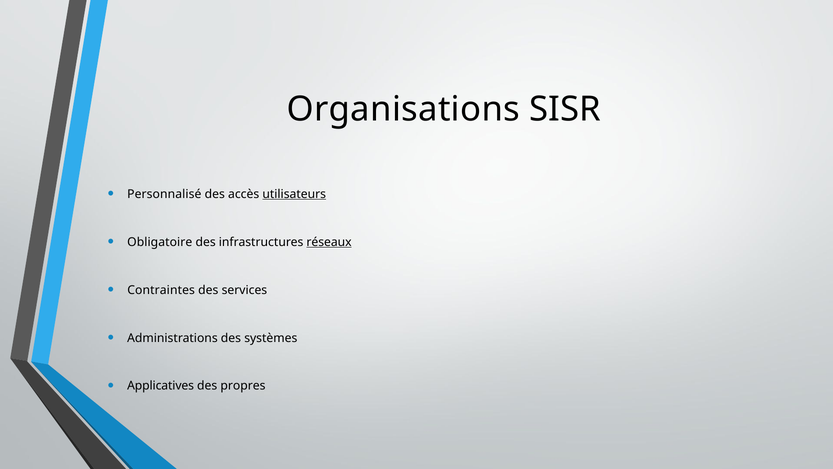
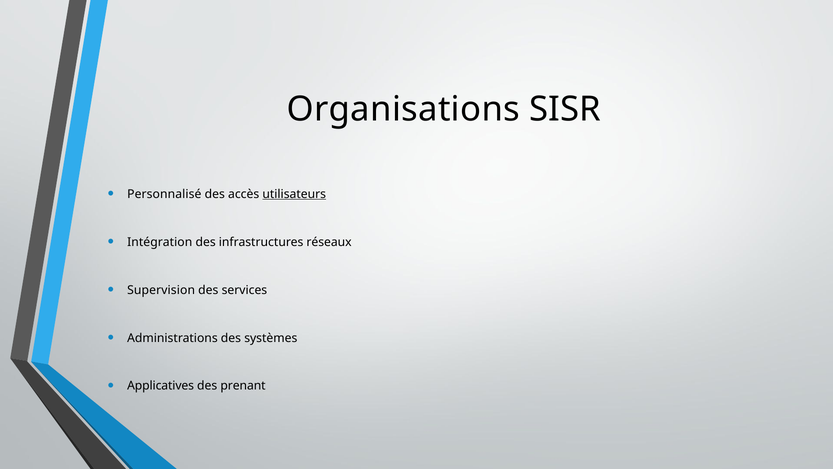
Obligatoire: Obligatoire -> Intégration
réseaux underline: present -> none
Contraintes: Contraintes -> Supervision
propres: propres -> prenant
